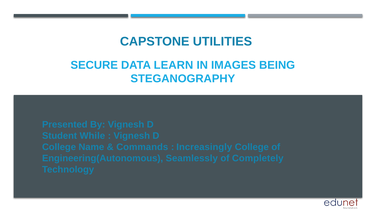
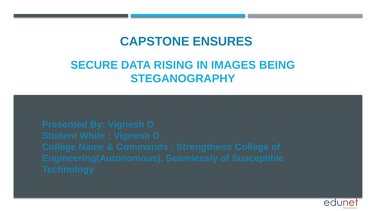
UTILITIES: UTILITIES -> ENSURES
LEARN: LEARN -> RISING
Increasingly: Increasingly -> Strengthens
Completely: Completely -> Susceptible
